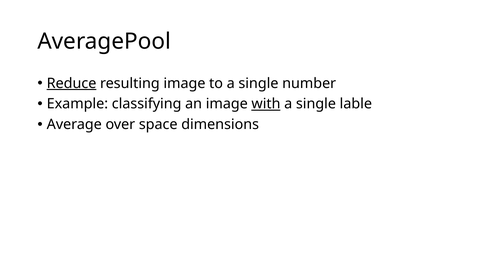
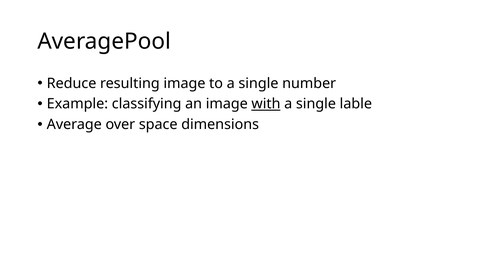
Reduce underline: present -> none
